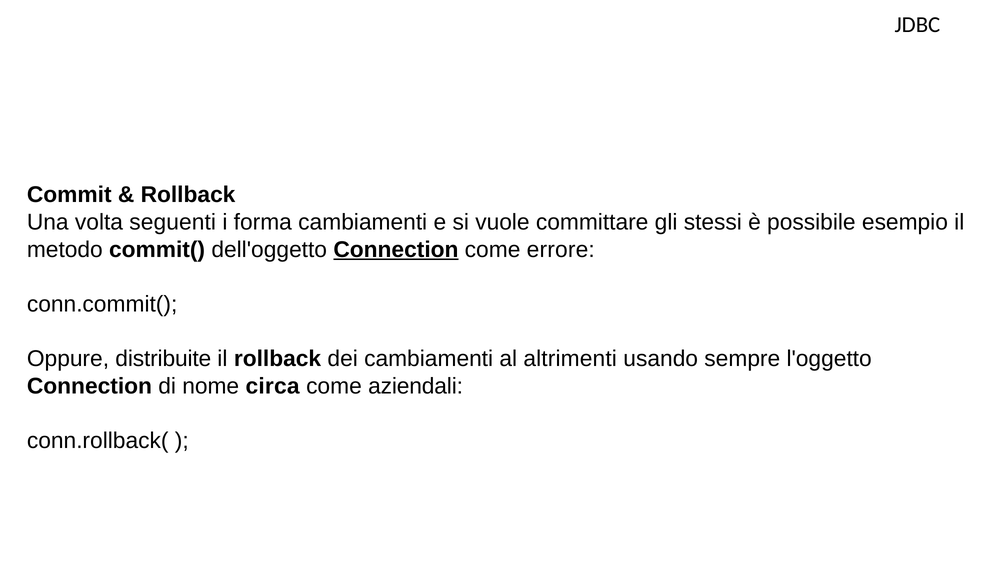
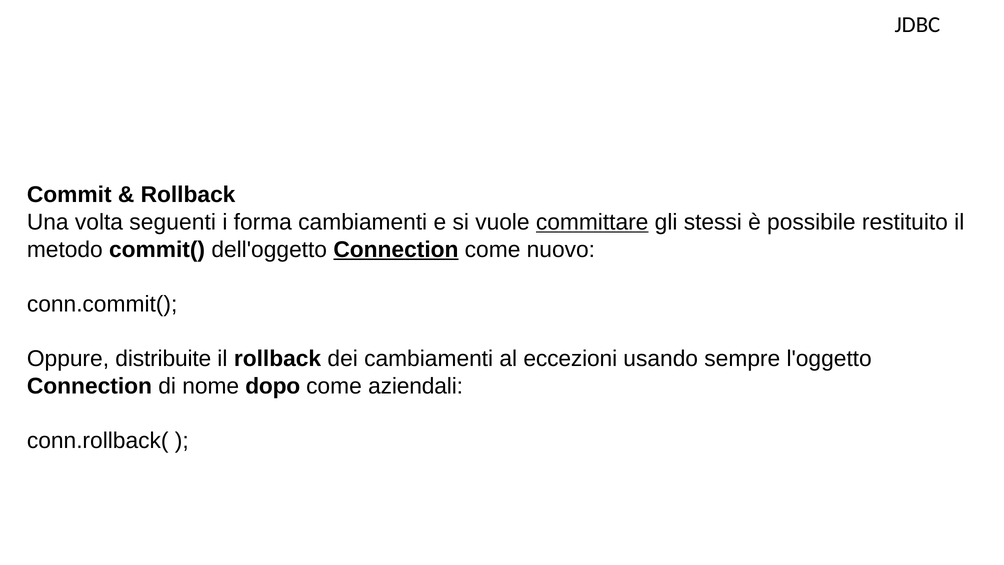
committare underline: none -> present
esempio: esempio -> restituito
errore: errore -> nuovo
altrimenti: altrimenti -> eccezioni
circa: circa -> dopo
